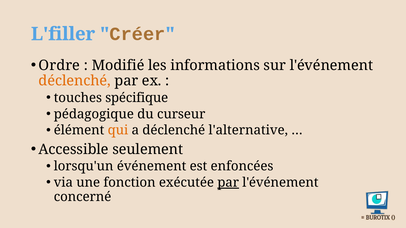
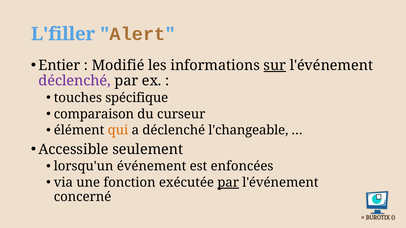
Créer: Créer -> Alert
Ordre: Ordre -> Entier
sur underline: none -> present
déclenché at (75, 81) colour: orange -> purple
pédagogique: pédagogique -> comparaison
l'alternative: l'alternative -> l'changeable
